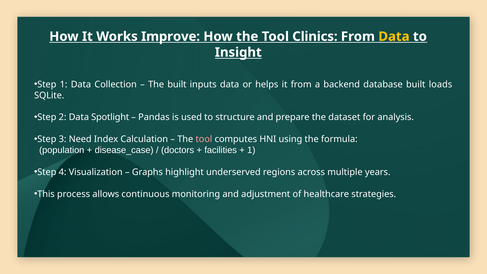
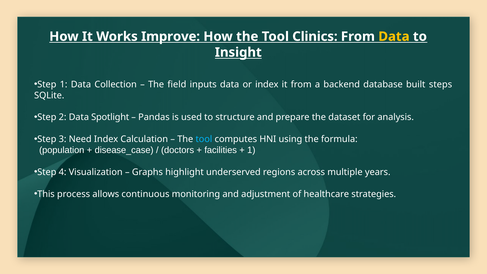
The built: built -> field
or helps: helps -> index
loads: loads -> steps
tool at (204, 139) colour: pink -> light blue
